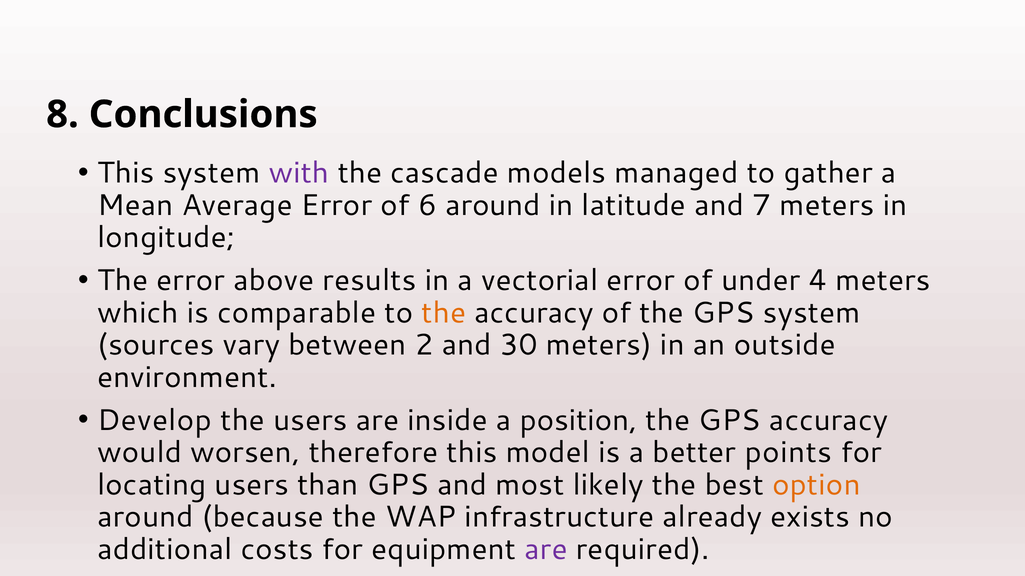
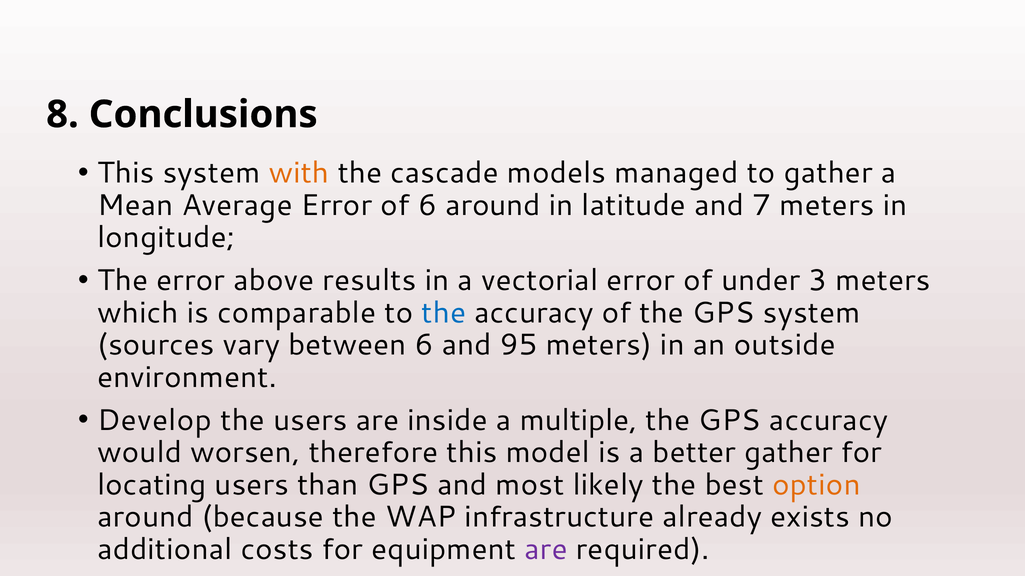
with colour: purple -> orange
4: 4 -> 3
the at (444, 313) colour: orange -> blue
between 2: 2 -> 6
30: 30 -> 95
position: position -> multiple
better points: points -> gather
